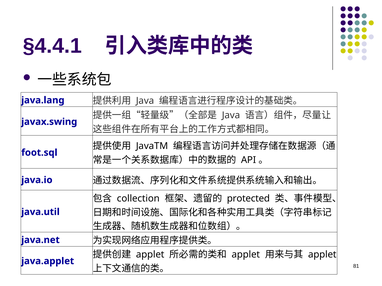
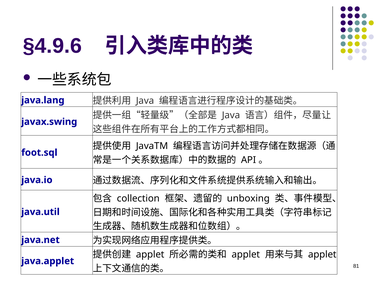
§4.4.1: §4.4.1 -> §4.9.6
protected: protected -> unboxing
